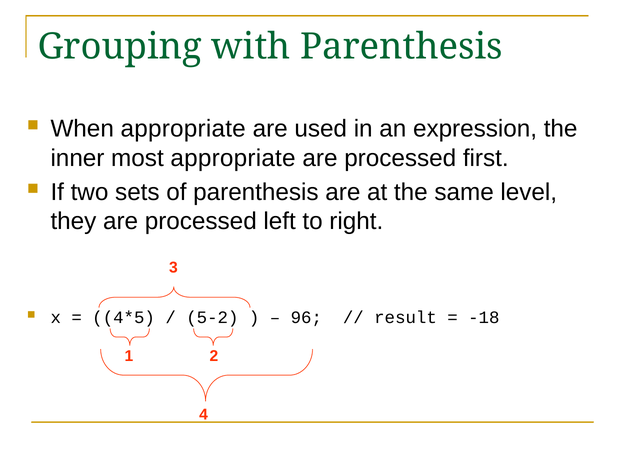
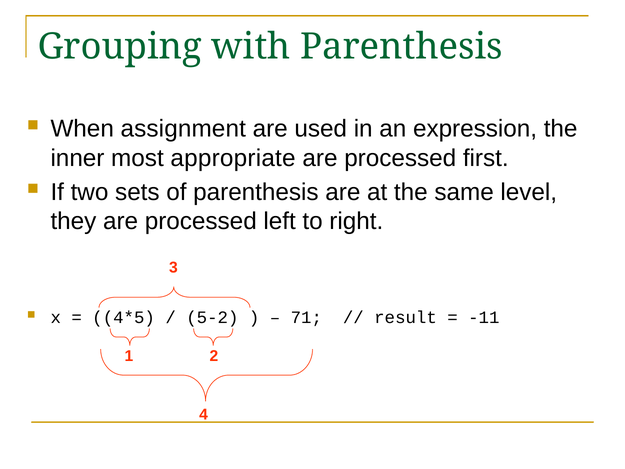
When appropriate: appropriate -> assignment
96: 96 -> 71
-18: -18 -> -11
